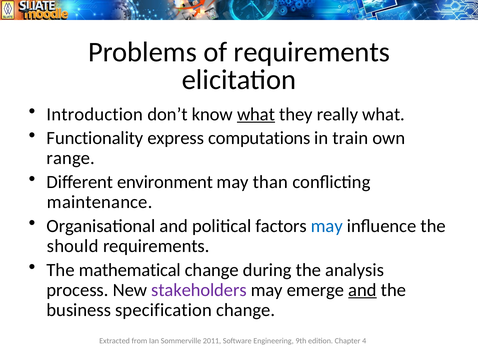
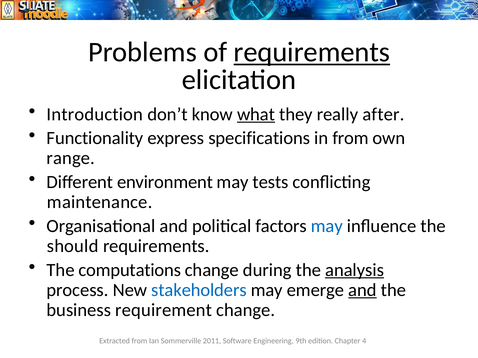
requirements at (312, 52) underline: none -> present
really what: what -> after
computations: computations -> specifications
in train: train -> from
than: than -> tests
mathematical: mathematical -> computations
analysis underline: none -> present
stakeholders colour: purple -> blue
specification: specification -> requirement
